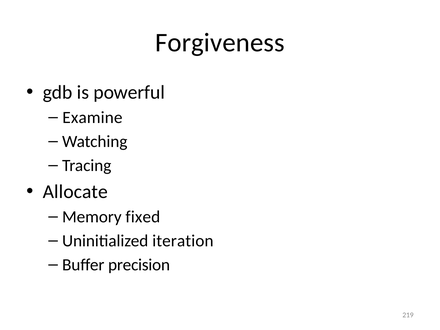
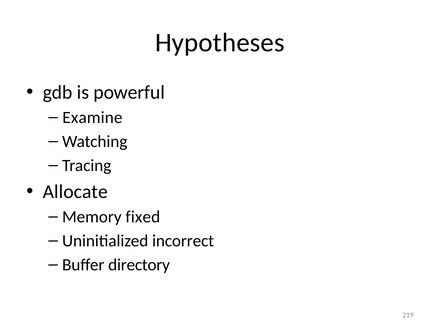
Forgiveness: Forgiveness -> Hypotheses
iteration: iteration -> incorrect
precision: precision -> directory
